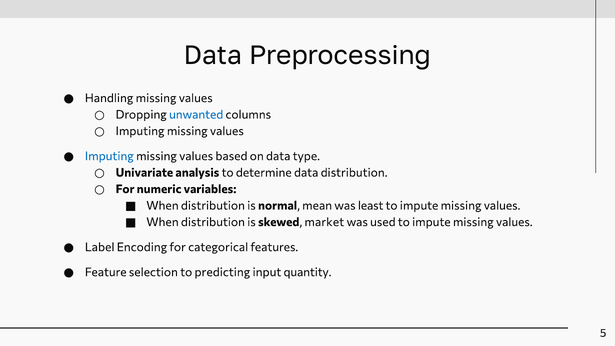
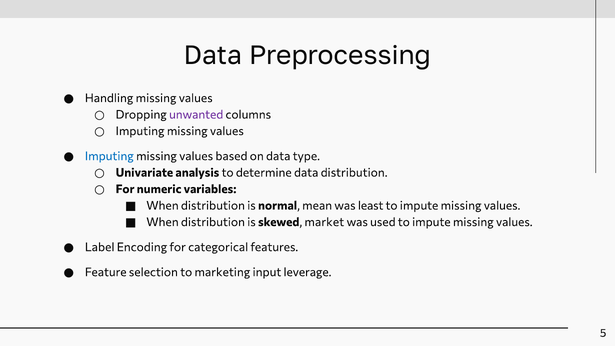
unwanted colour: blue -> purple
predicting: predicting -> marketing
quantity: quantity -> leverage
